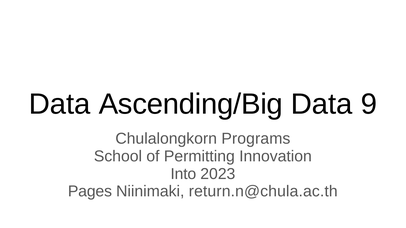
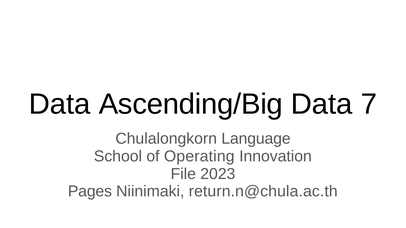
9: 9 -> 7
Programs: Programs -> Language
Permitting: Permitting -> Operating
Into: Into -> File
